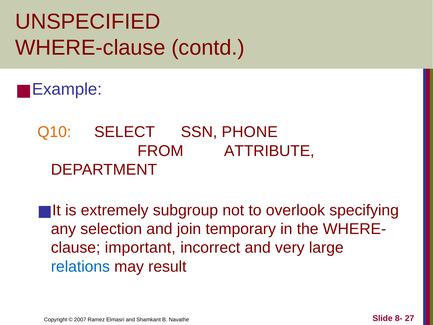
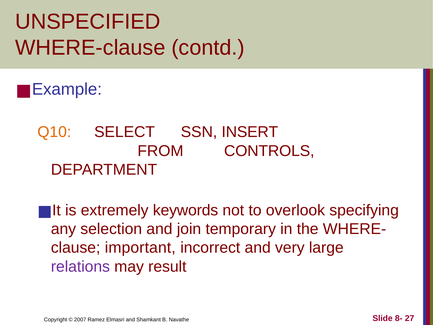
PHONE: PHONE -> INSERT
ATTRIBUTE: ATTRIBUTE -> CONTROLS
subgroup: subgroup -> keywords
relations colour: blue -> purple
